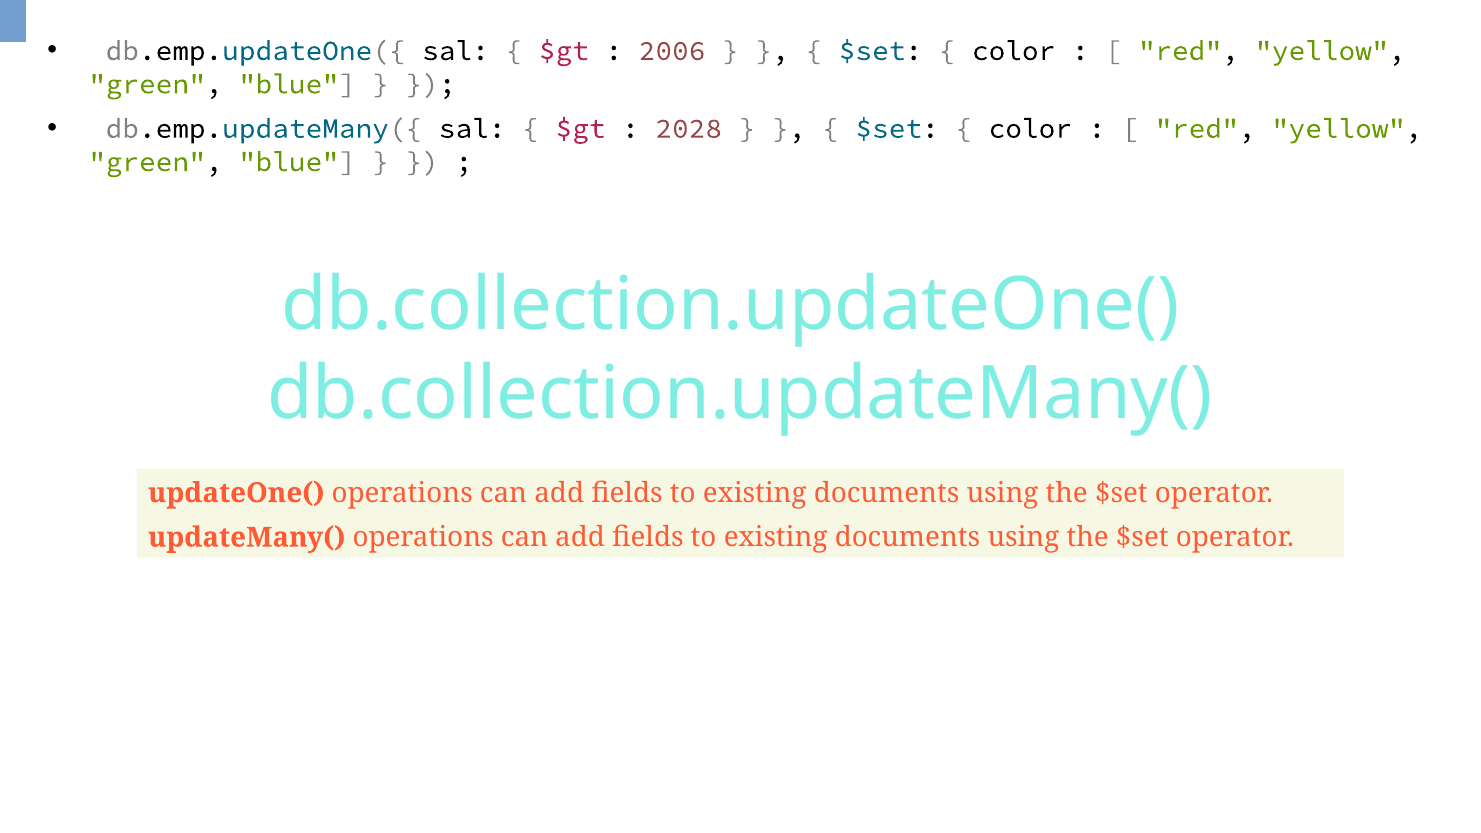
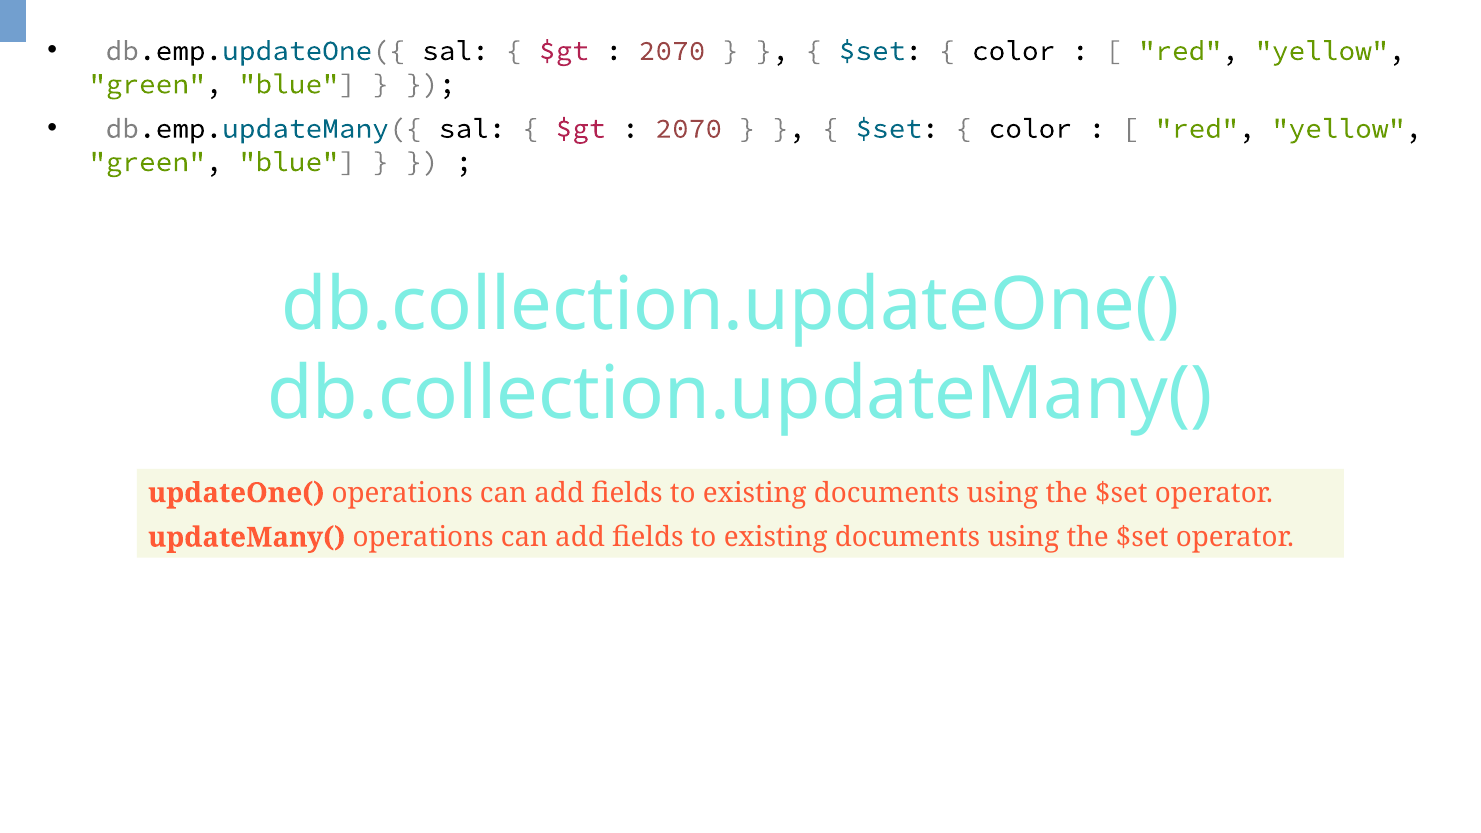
2006 at (672, 51): 2006 -> 2070
2028 at (689, 129): 2028 -> 2070
